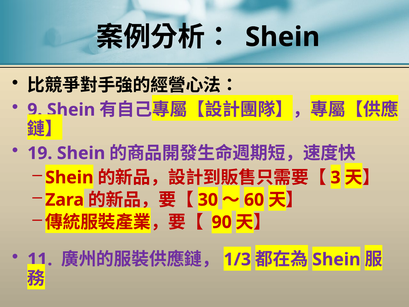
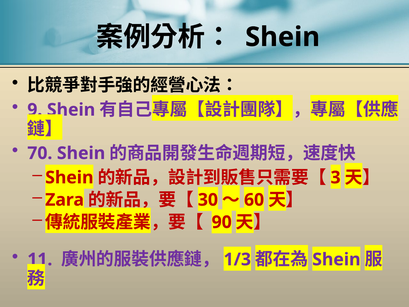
19: 19 -> 70
